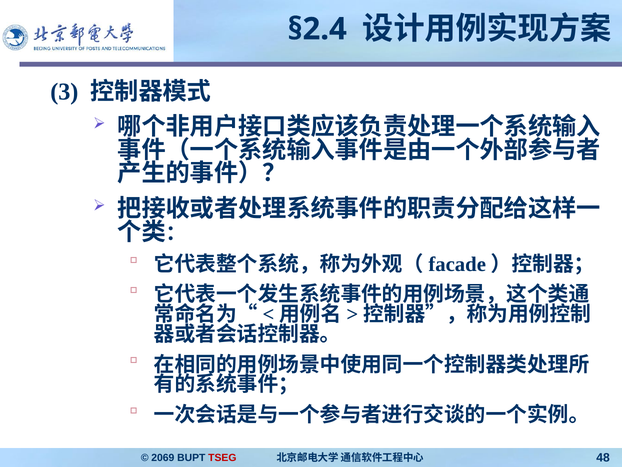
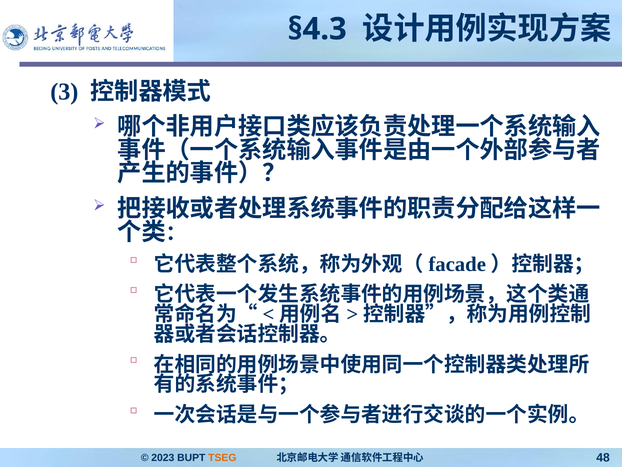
§2.4: §2.4 -> §4.3
2069: 2069 -> 2023
TSEG colour: red -> orange
